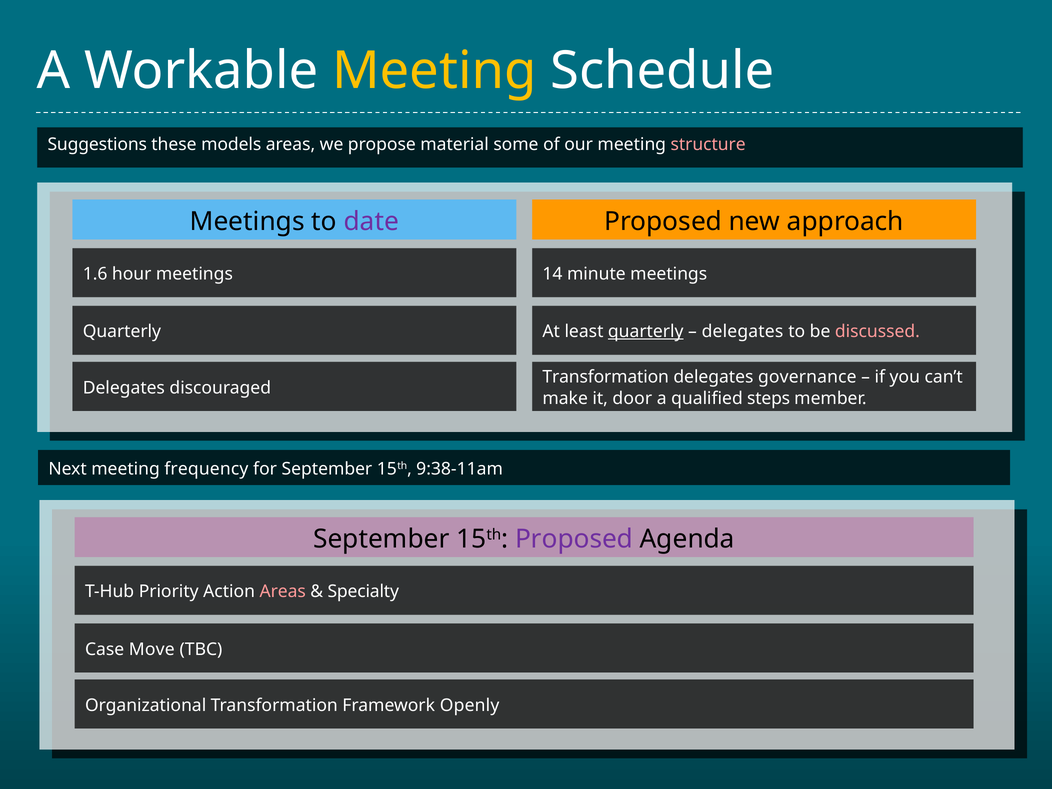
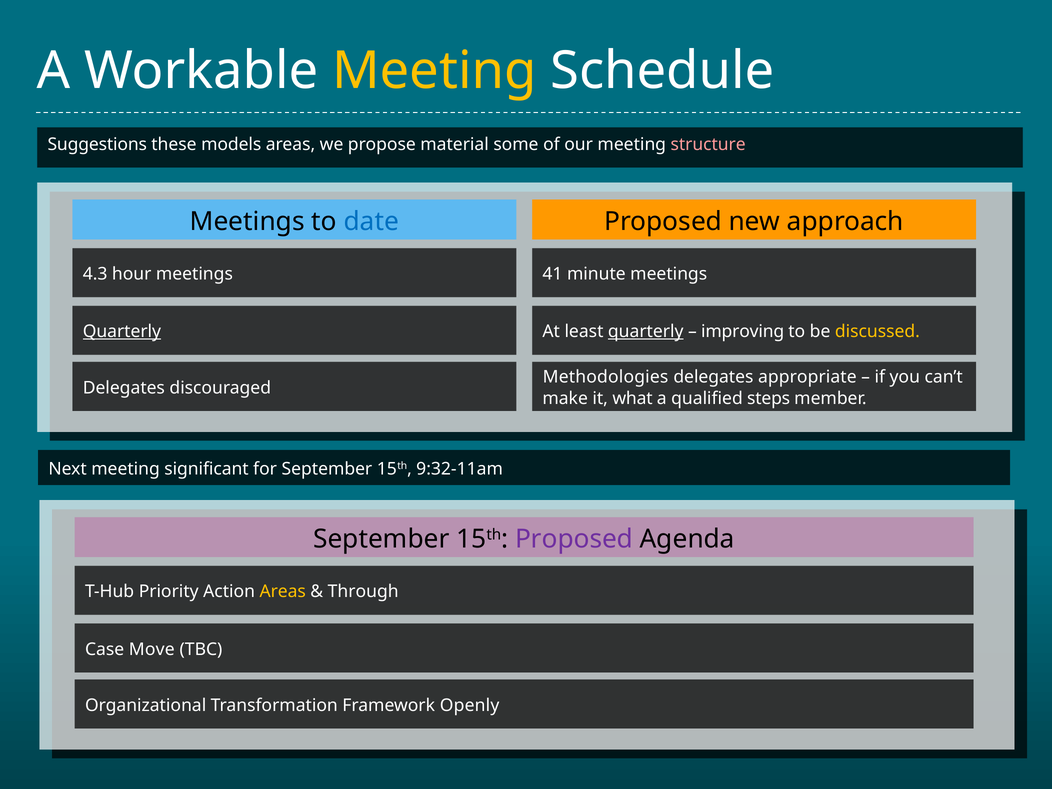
date colour: purple -> blue
1.6: 1.6 -> 4.3
14: 14 -> 41
Quarterly at (122, 332) underline: none -> present
delegates at (742, 332): delegates -> improving
discussed colour: pink -> yellow
Transformation at (606, 377): Transformation -> Methodologies
governance: governance -> appropriate
door: door -> what
frequency: frequency -> significant
9:38-11am: 9:38-11am -> 9:32-11am
Areas at (283, 592) colour: pink -> yellow
Specialty: Specialty -> Through
